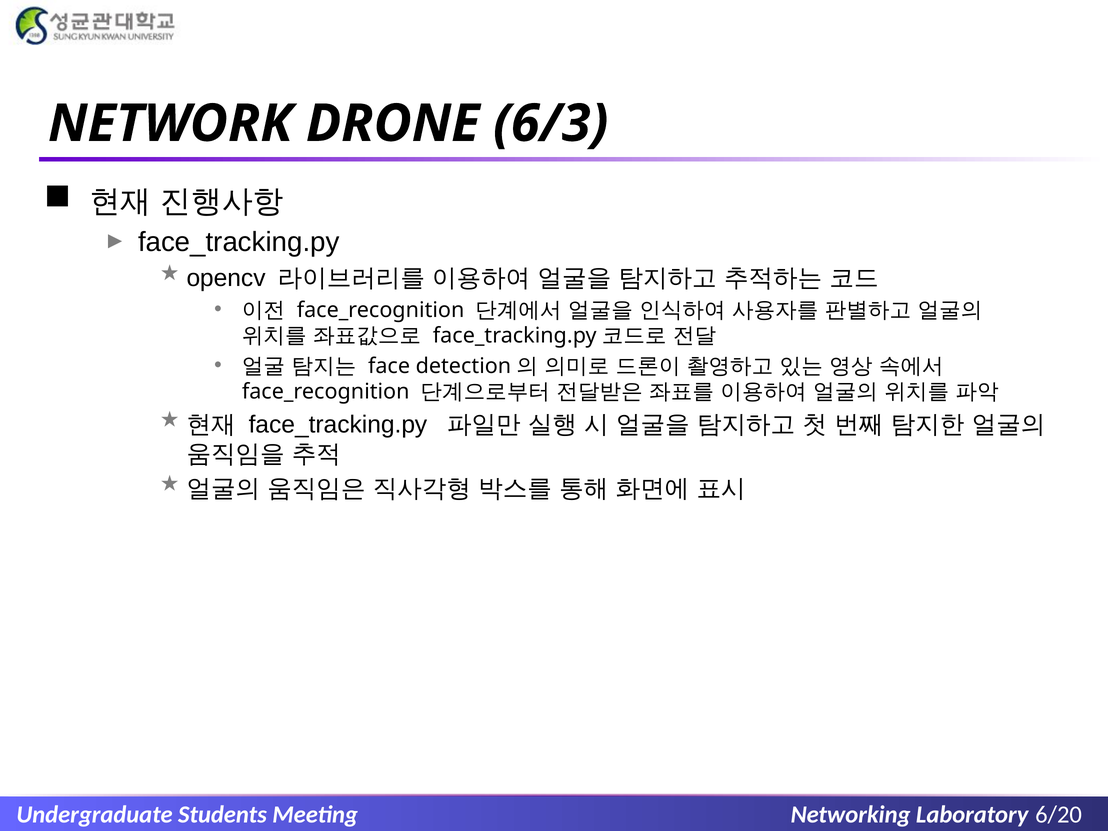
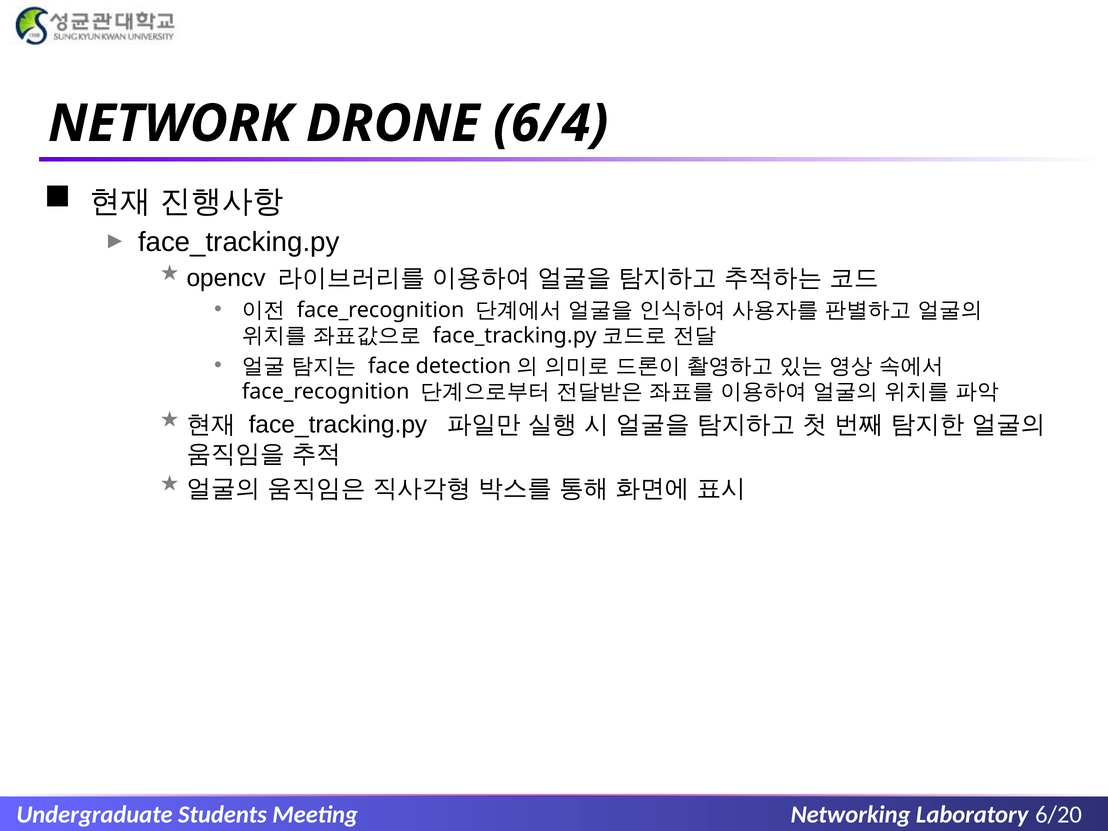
6/3: 6/3 -> 6/4
